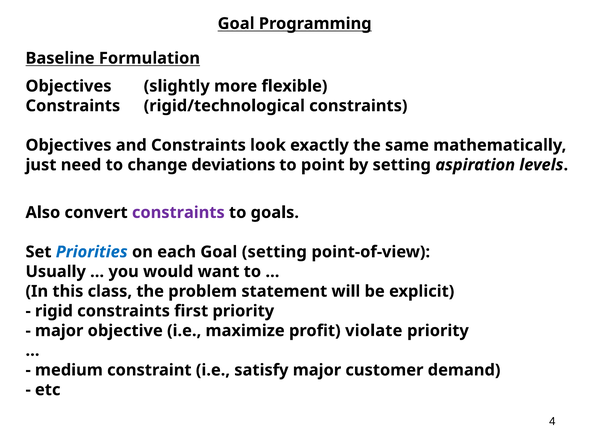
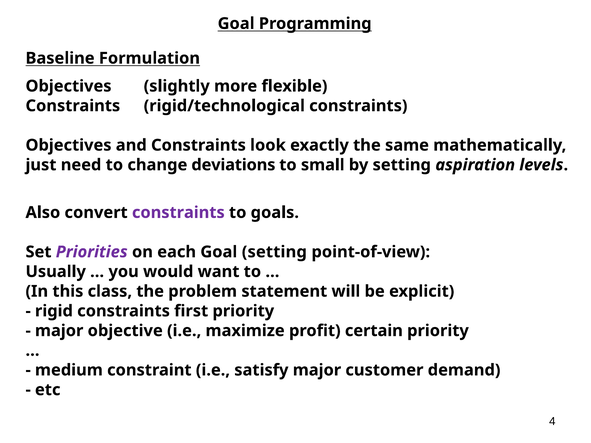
point: point -> small
Priorities colour: blue -> purple
violate: violate -> certain
